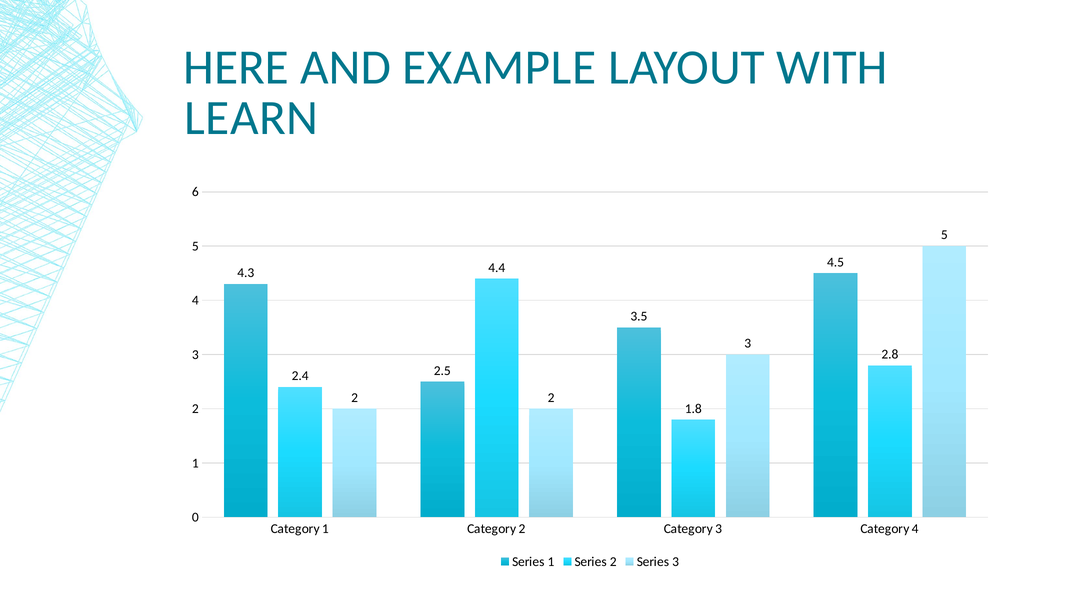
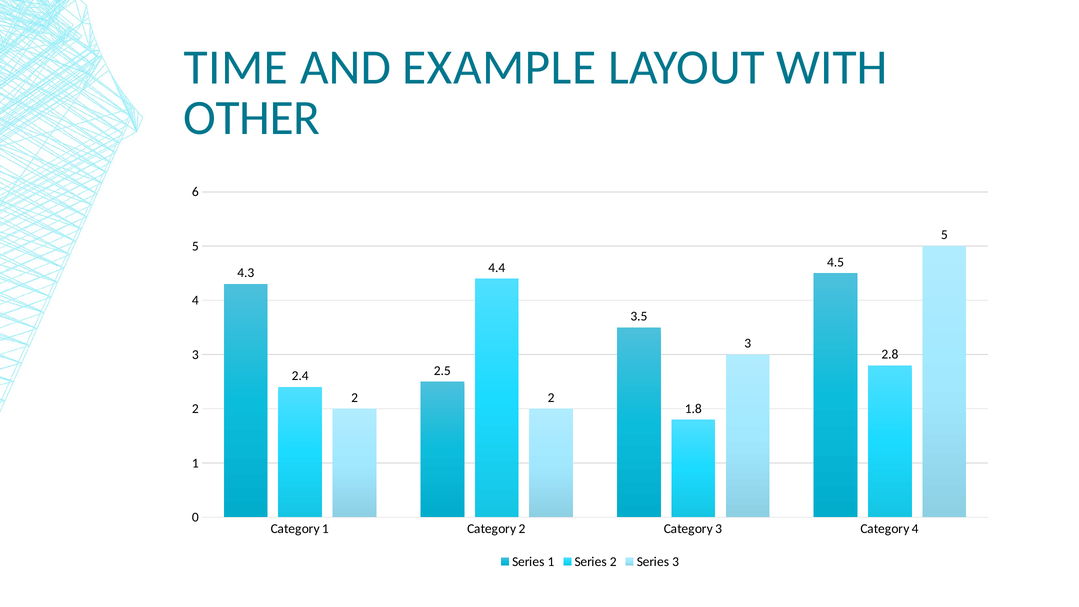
HERE: HERE -> TIME
LEARN: LEARN -> OTHER
